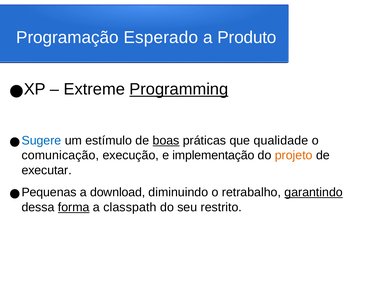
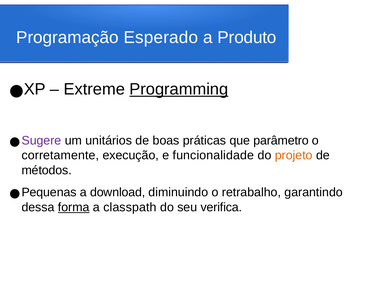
Sugere colour: blue -> purple
estímulo: estímulo -> unitários
boas underline: present -> none
qualidade: qualidade -> parâmetro
comunicação: comunicação -> corretamente
implementação: implementação -> funcionalidade
executar: executar -> métodos
garantindo underline: present -> none
restrito: restrito -> verifica
